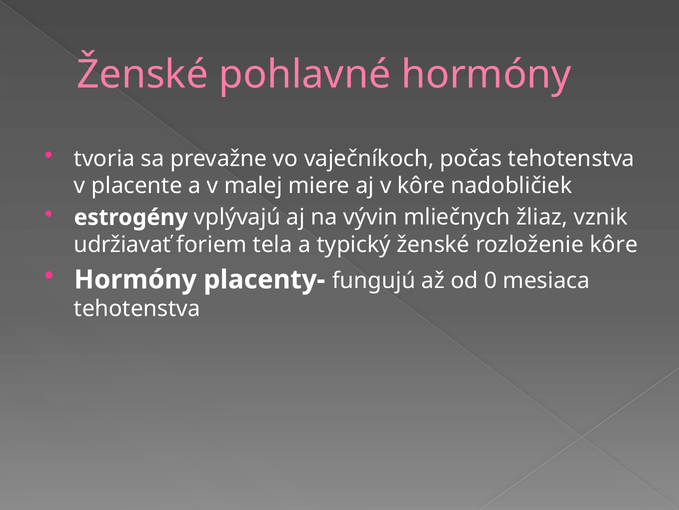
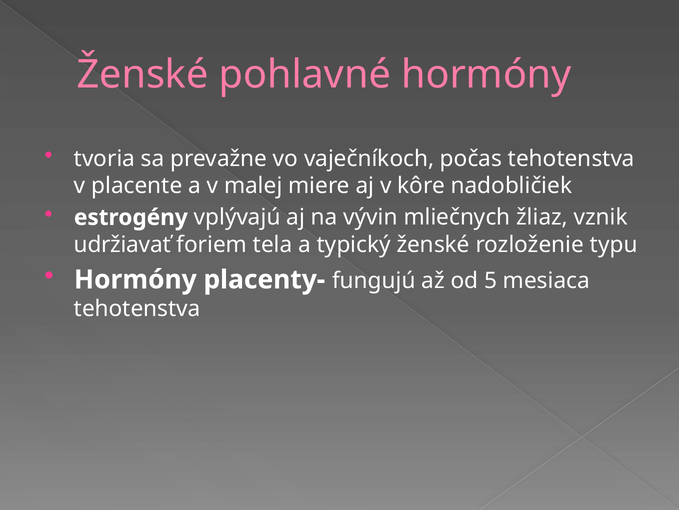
rozloženie kôre: kôre -> typu
0: 0 -> 5
